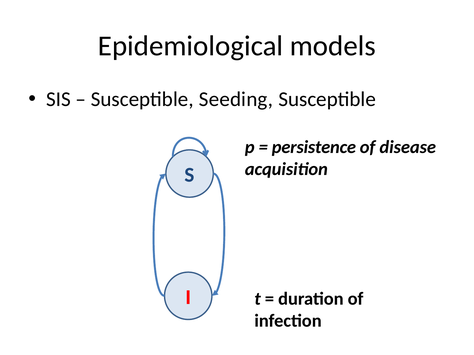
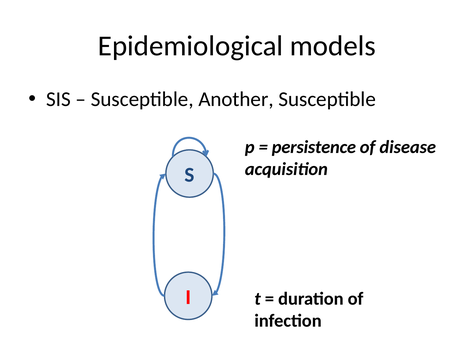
Seeding: Seeding -> Another
